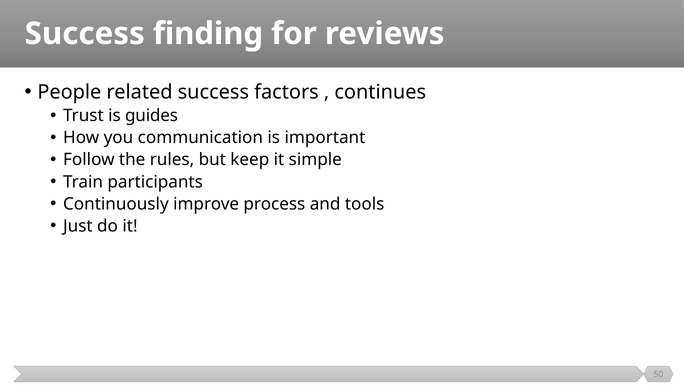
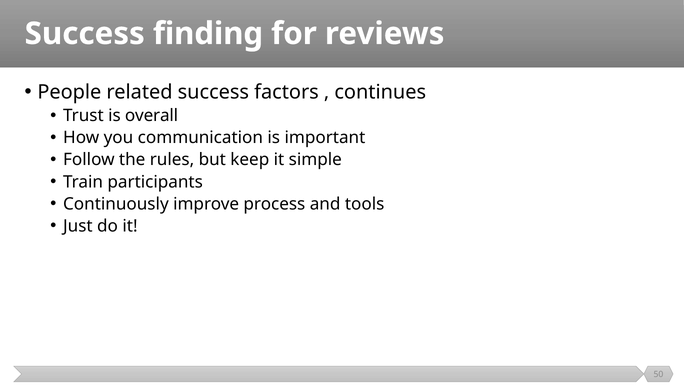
guides: guides -> overall
